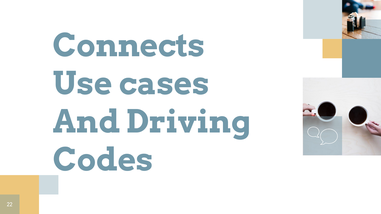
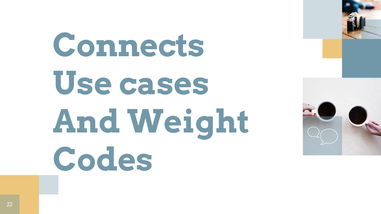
Driving: Driving -> Weight
